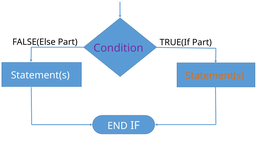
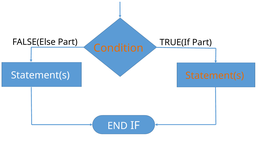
Condition colour: purple -> orange
